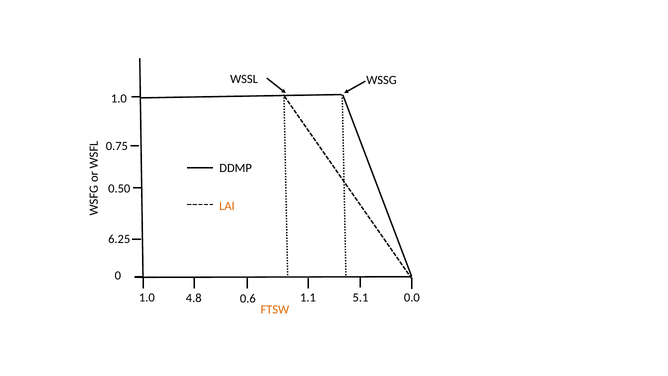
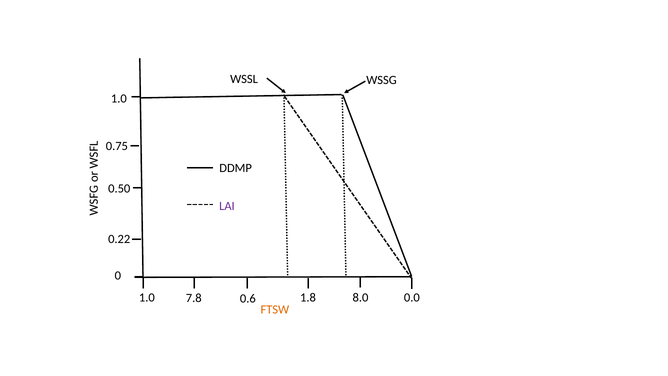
LAI colour: orange -> purple
6.25: 6.25 -> 0.22
5.1: 5.1 -> 8.0
4.8: 4.8 -> 7.8
1.1: 1.1 -> 1.8
